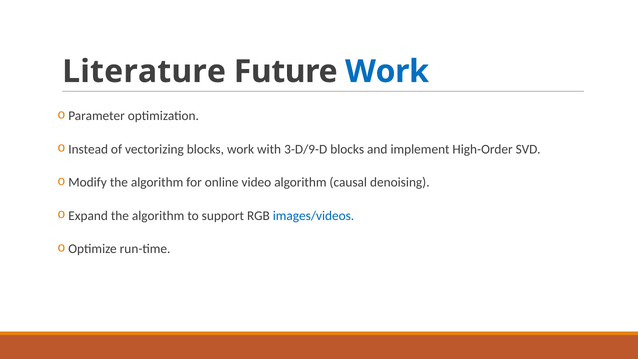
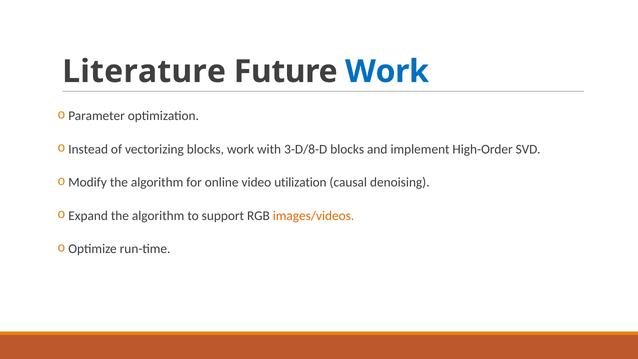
3-D/9-D: 3-D/9-D -> 3-D/8-D
video algorithm: algorithm -> utilization
images/videos colour: blue -> orange
